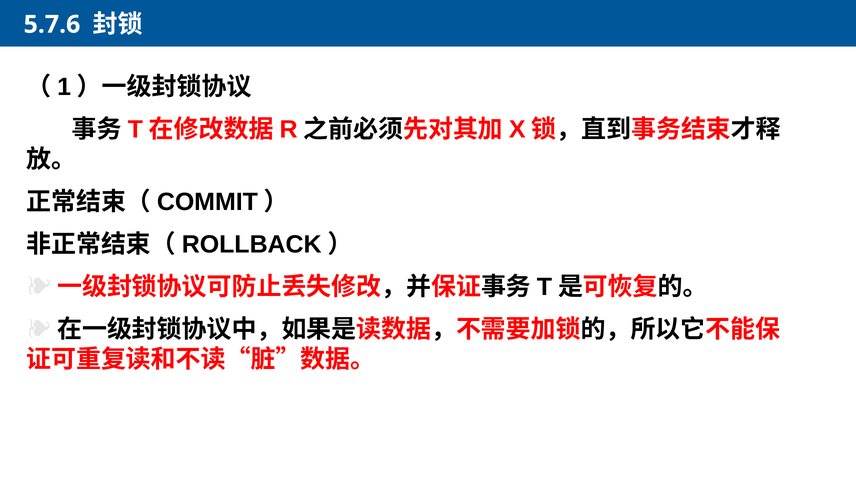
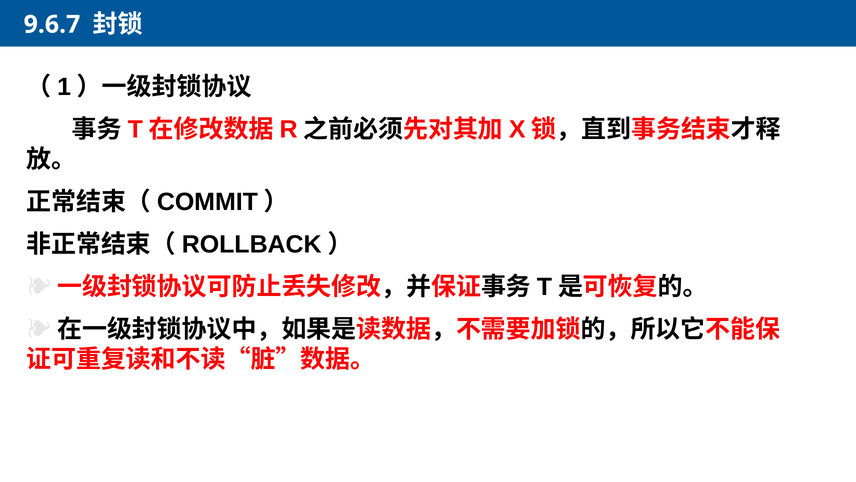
5.7.6: 5.7.6 -> 9.6.7
